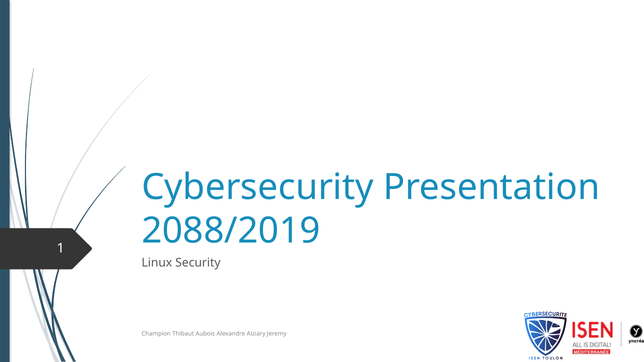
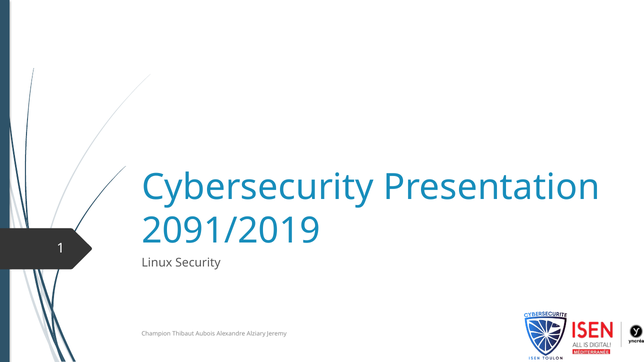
2088/2019: 2088/2019 -> 2091/2019
